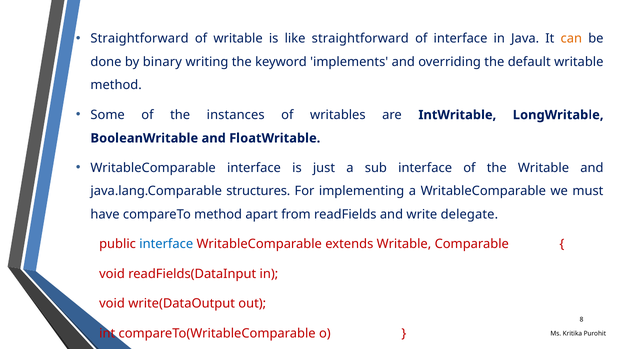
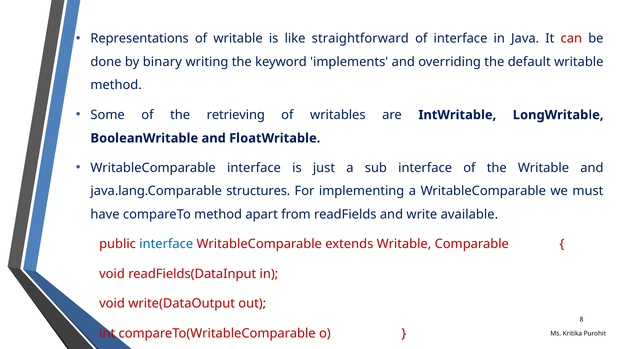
Straightforward at (140, 39): Straightforward -> Representations
can colour: orange -> red
instances: instances -> retrieving
delegate: delegate -> available
